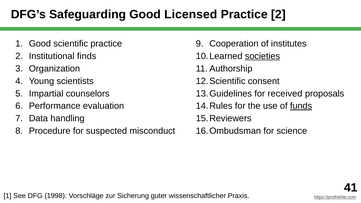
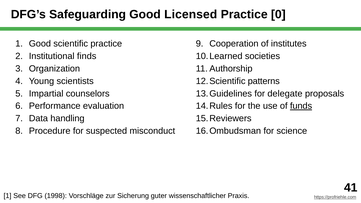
2 at (278, 14): 2 -> 0
societies underline: present -> none
consent: consent -> patterns
received: received -> delegate
